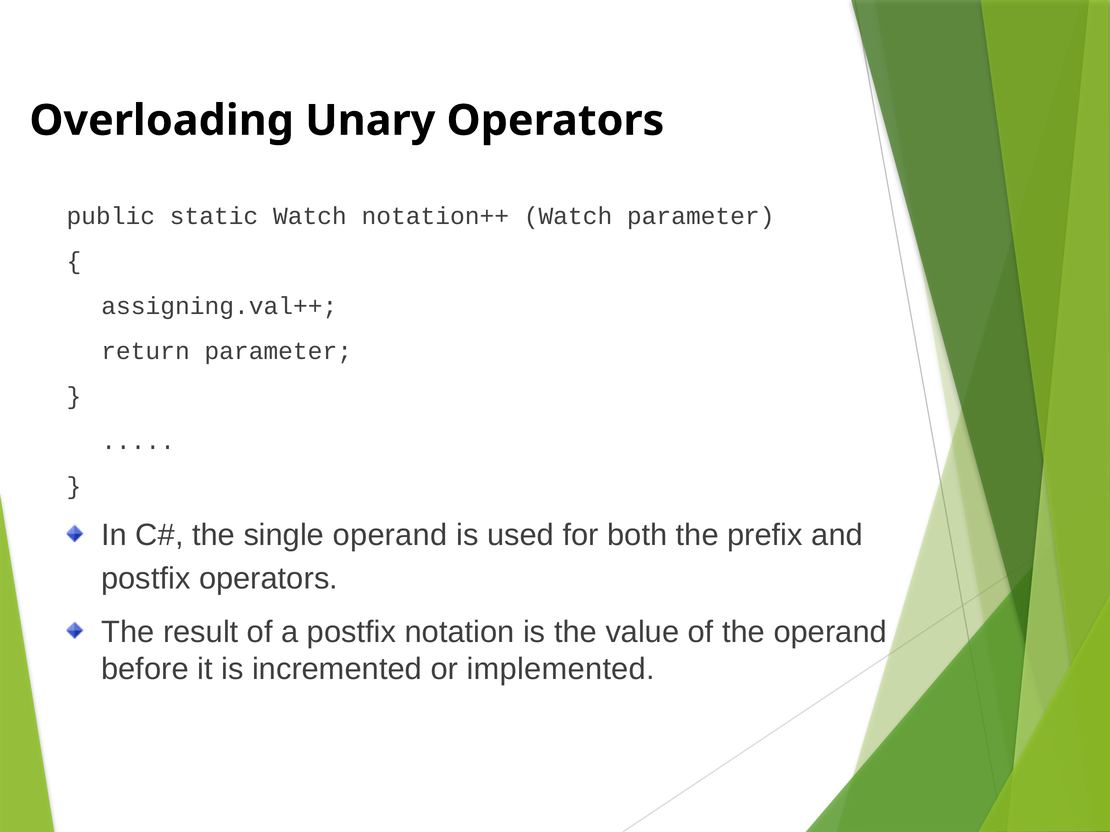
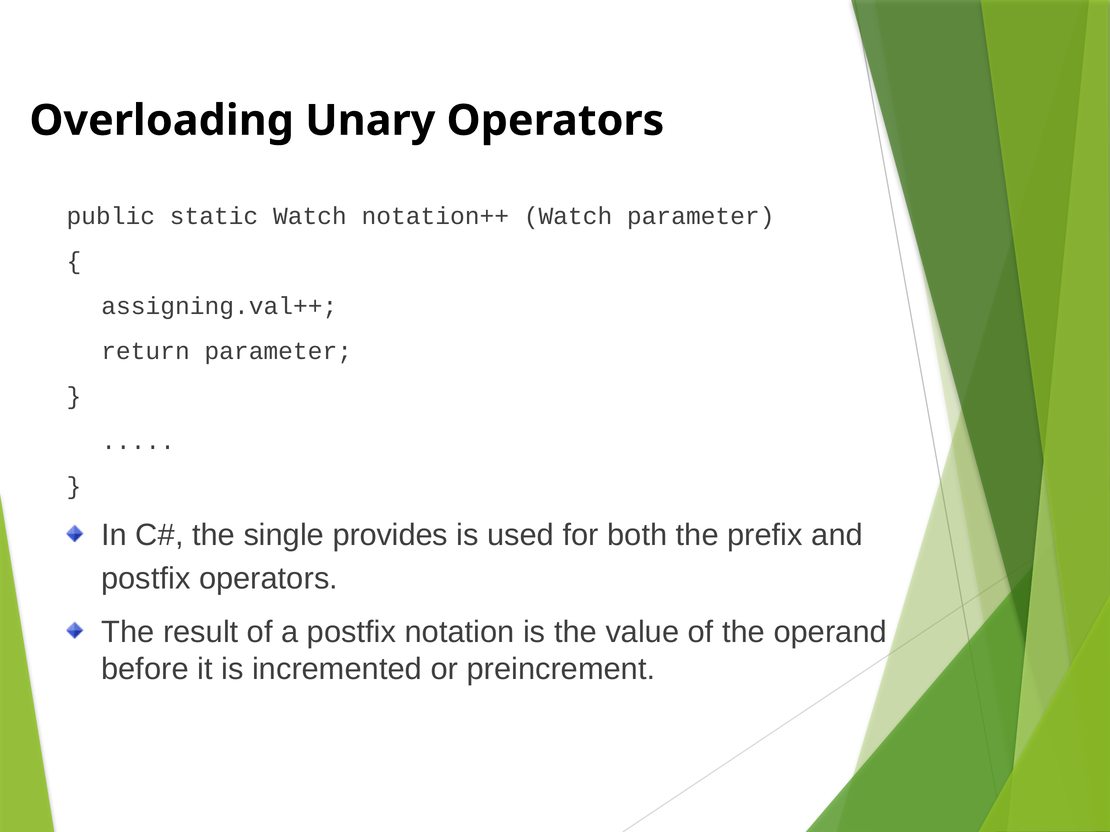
single operand: operand -> provides
implemented: implemented -> preincrement
